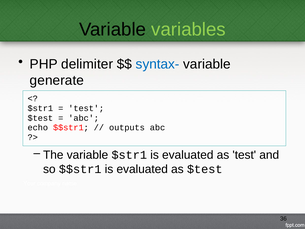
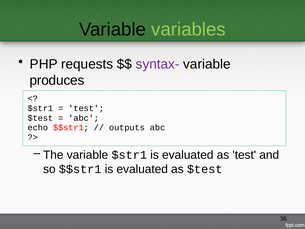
delimiter: delimiter -> requests
syntax- colour: blue -> purple
generate: generate -> produces
